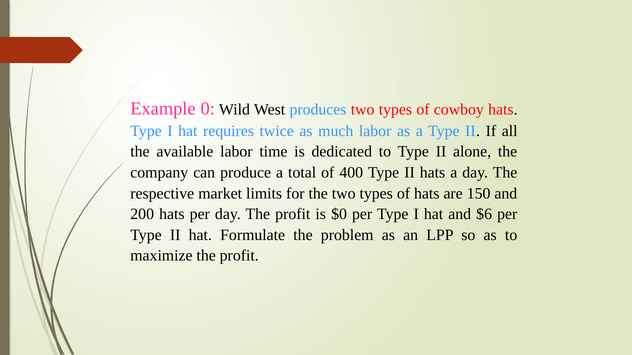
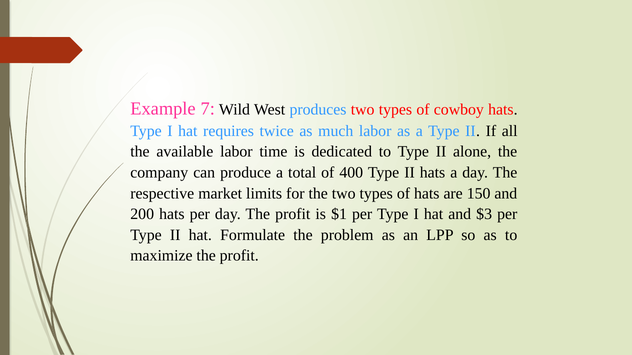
0: 0 -> 7
$0: $0 -> $1
$6: $6 -> $3
